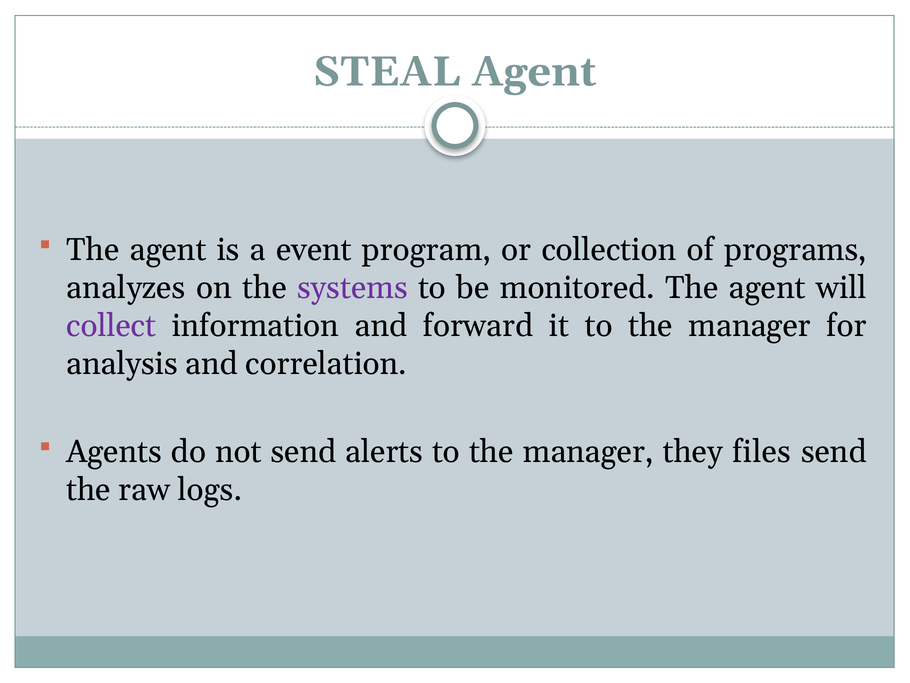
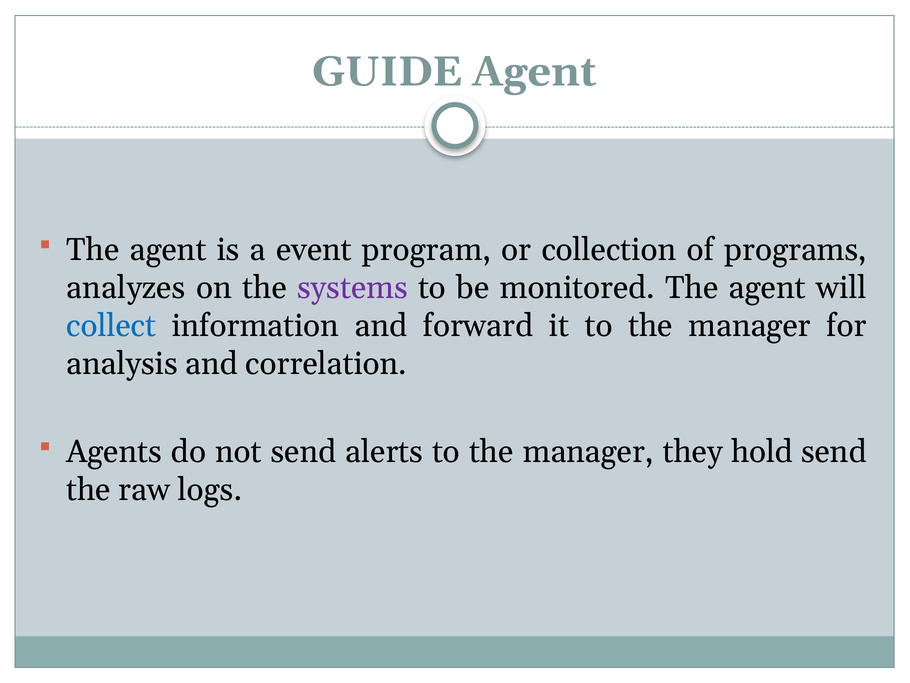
STEAL: STEAL -> GUIDE
collect colour: purple -> blue
files: files -> hold
